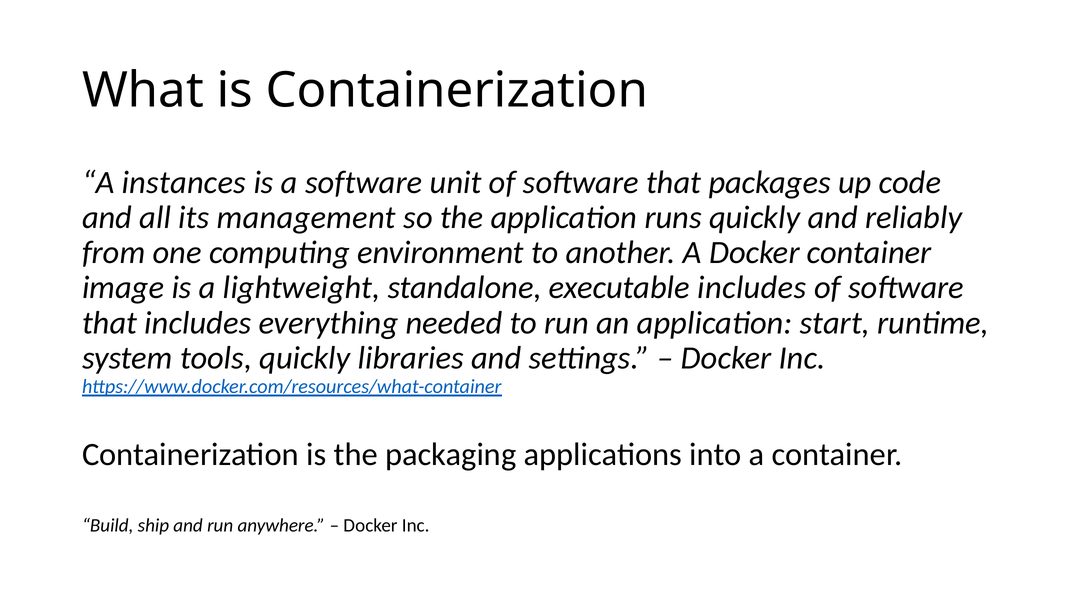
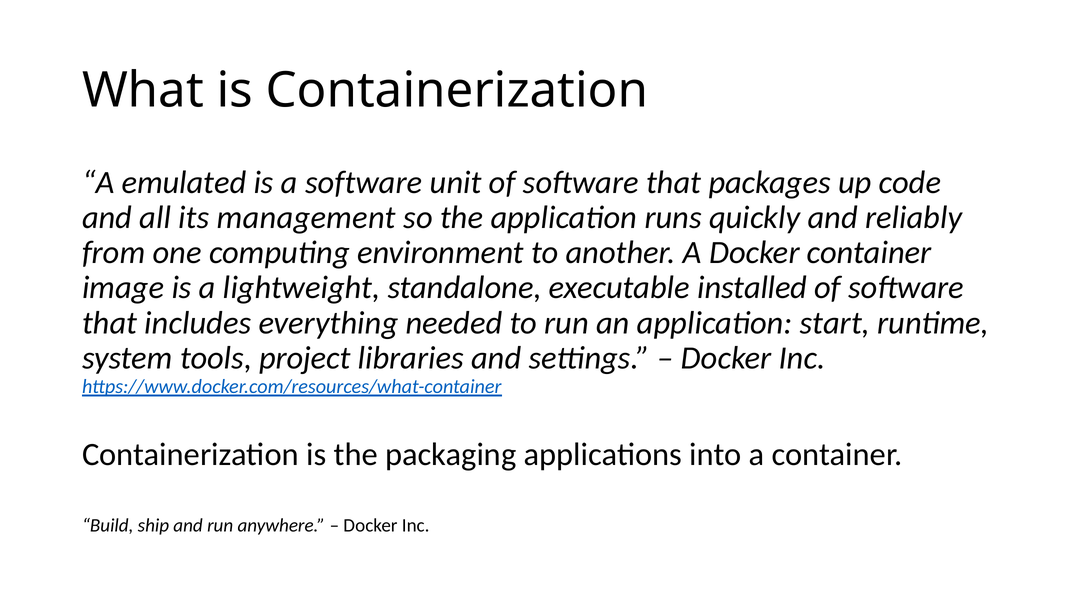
instances: instances -> emulated
executable includes: includes -> installed
tools quickly: quickly -> project
